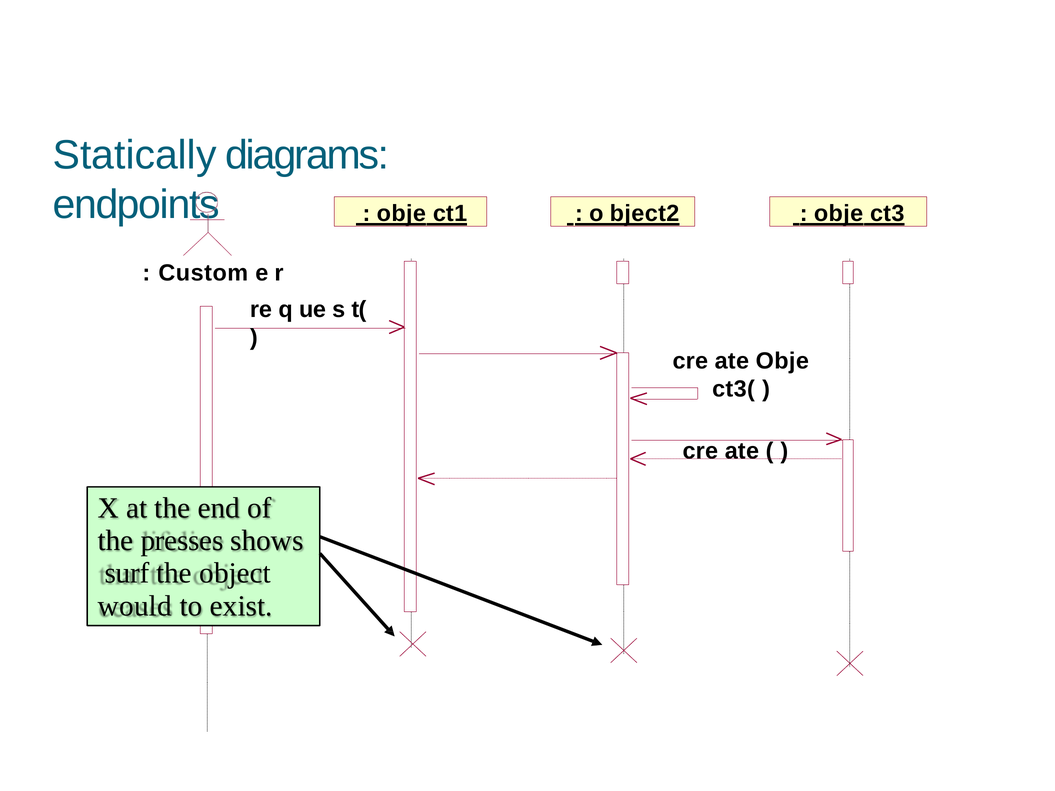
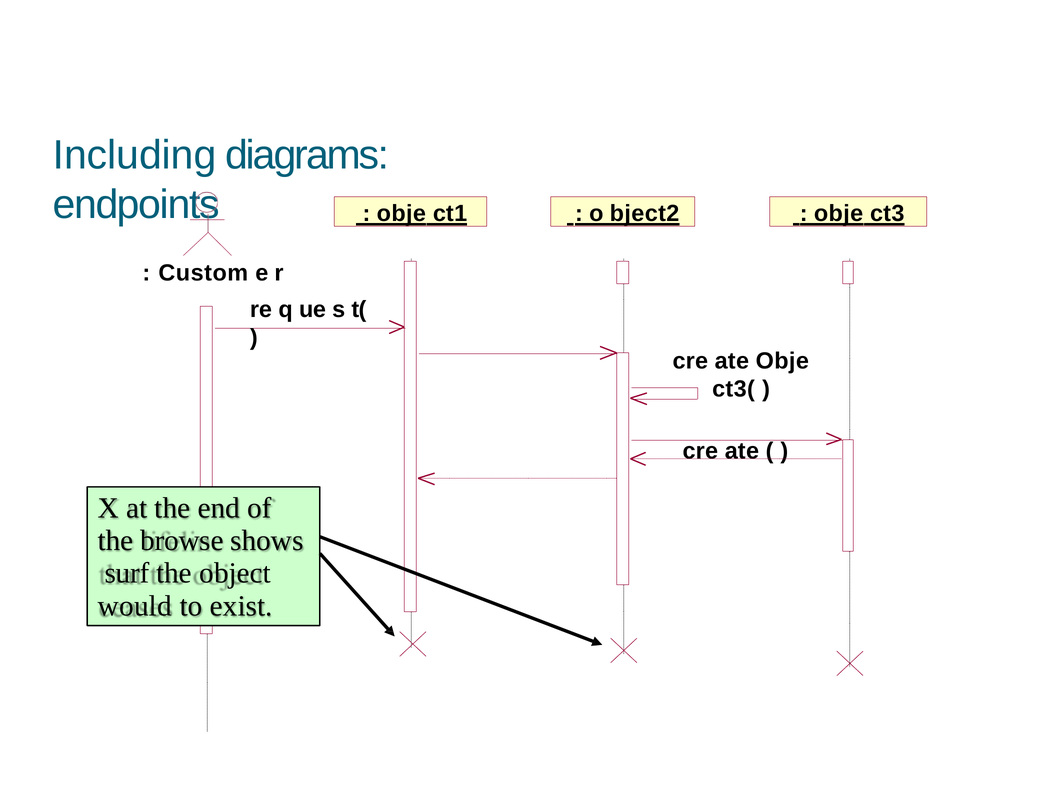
Statically: Statically -> Including
presses: presses -> browse
